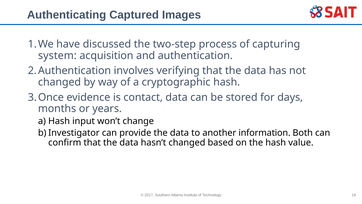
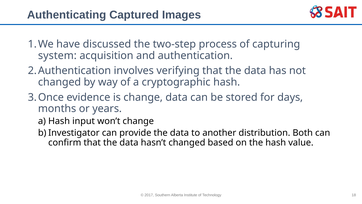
is contact: contact -> change
information: information -> distribution
